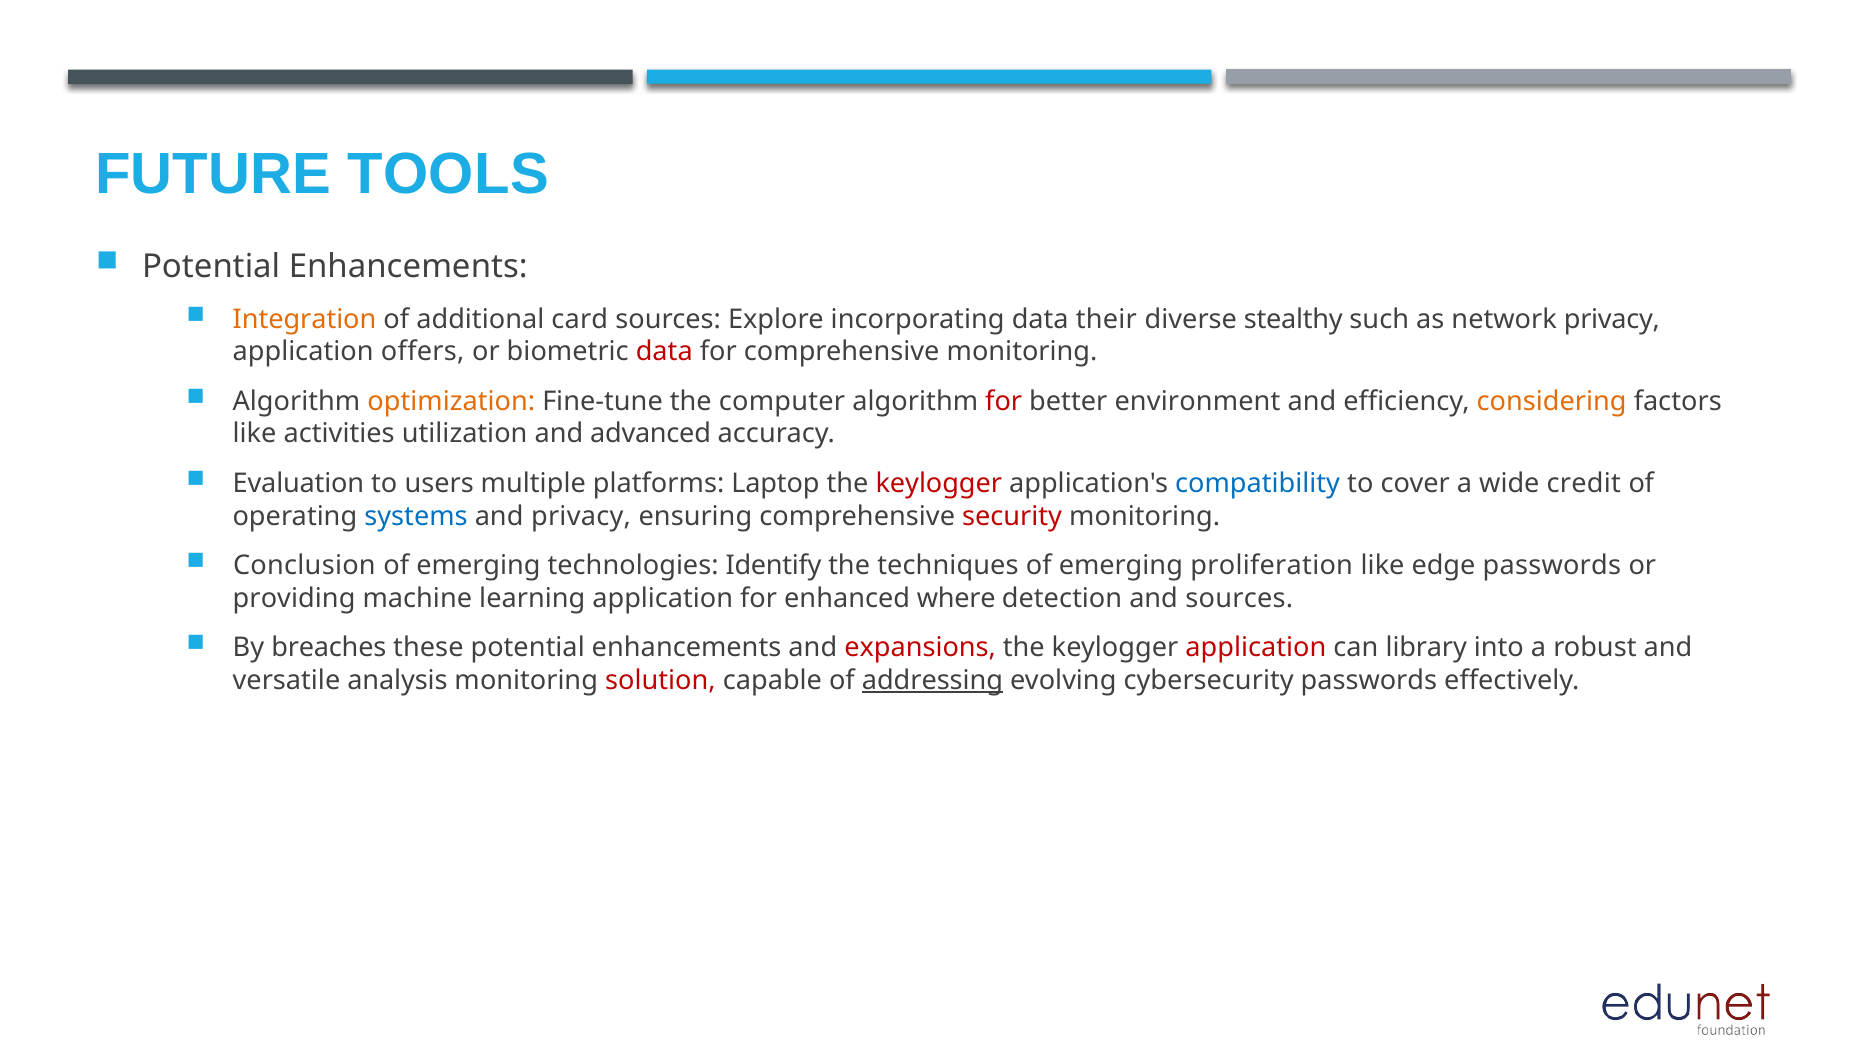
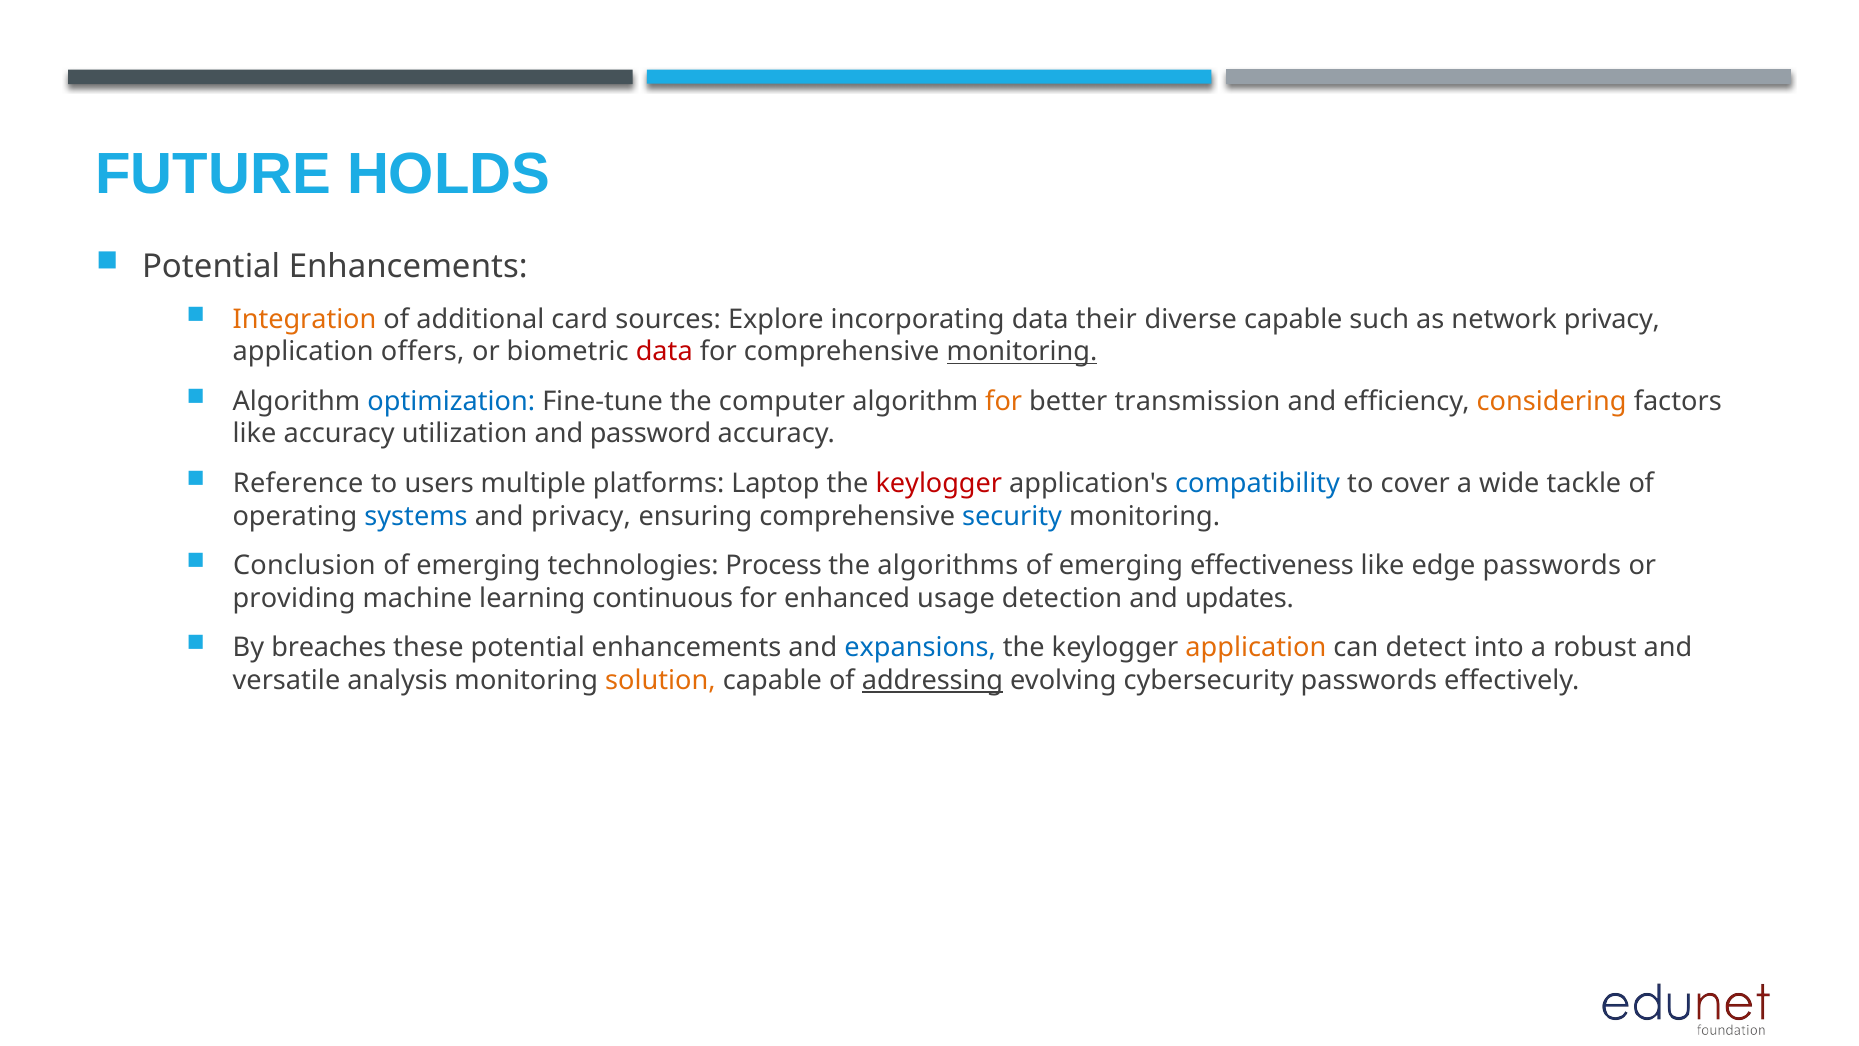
TOOLS: TOOLS -> HOLDS
diverse stealthy: stealthy -> capable
monitoring at (1022, 352) underline: none -> present
optimization colour: orange -> blue
for at (1004, 401) colour: red -> orange
environment: environment -> transmission
like activities: activities -> accuracy
advanced: advanced -> password
Evaluation: Evaluation -> Reference
credit: credit -> tackle
security colour: red -> blue
Identify: Identify -> Process
techniques: techniques -> algorithms
proliferation: proliferation -> effectiveness
learning application: application -> continuous
where: where -> usage
and sources: sources -> updates
expansions colour: red -> blue
application at (1256, 648) colour: red -> orange
library: library -> detect
solution colour: red -> orange
